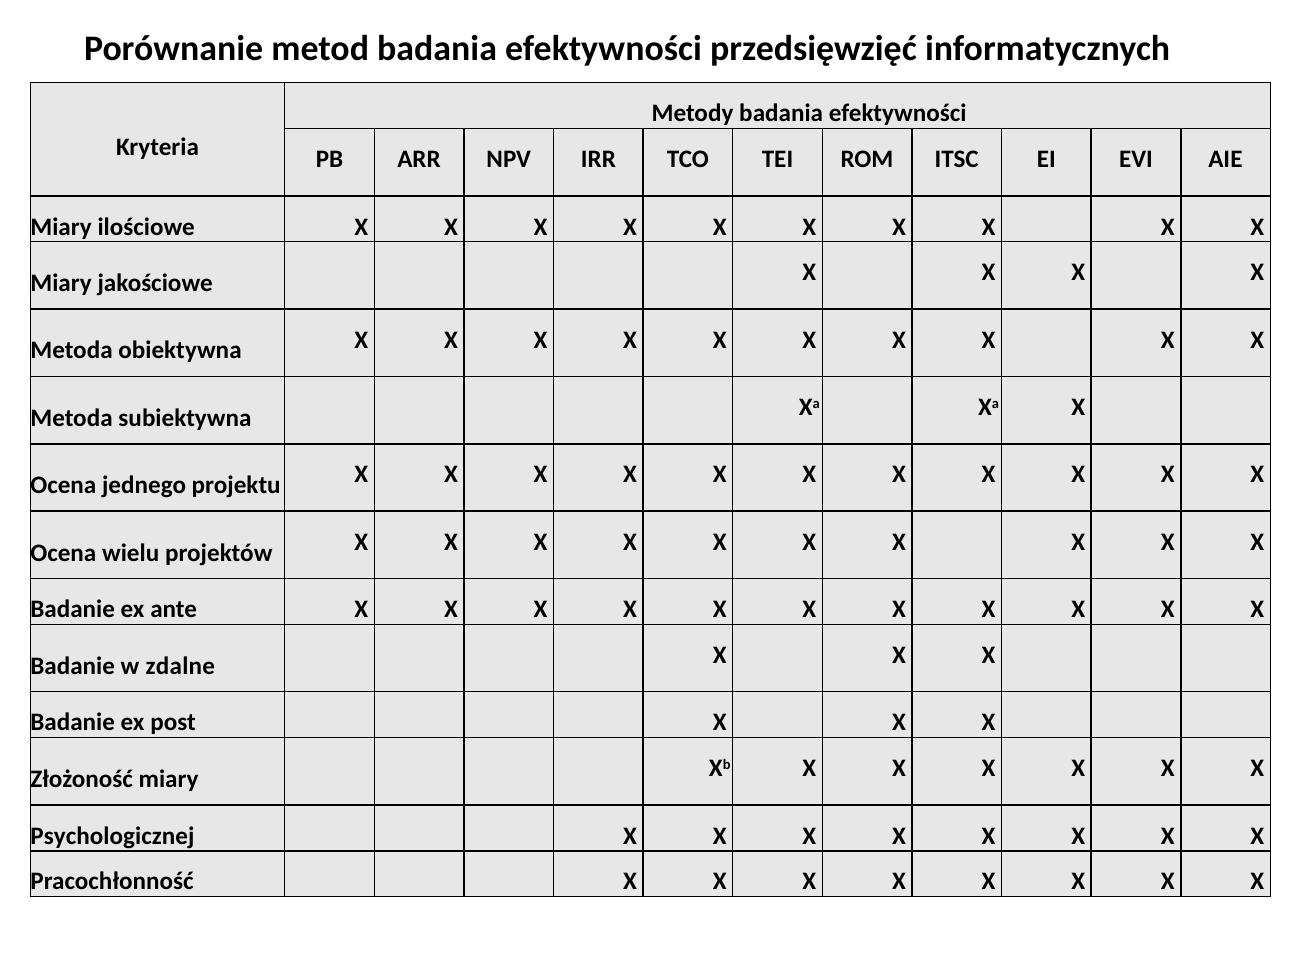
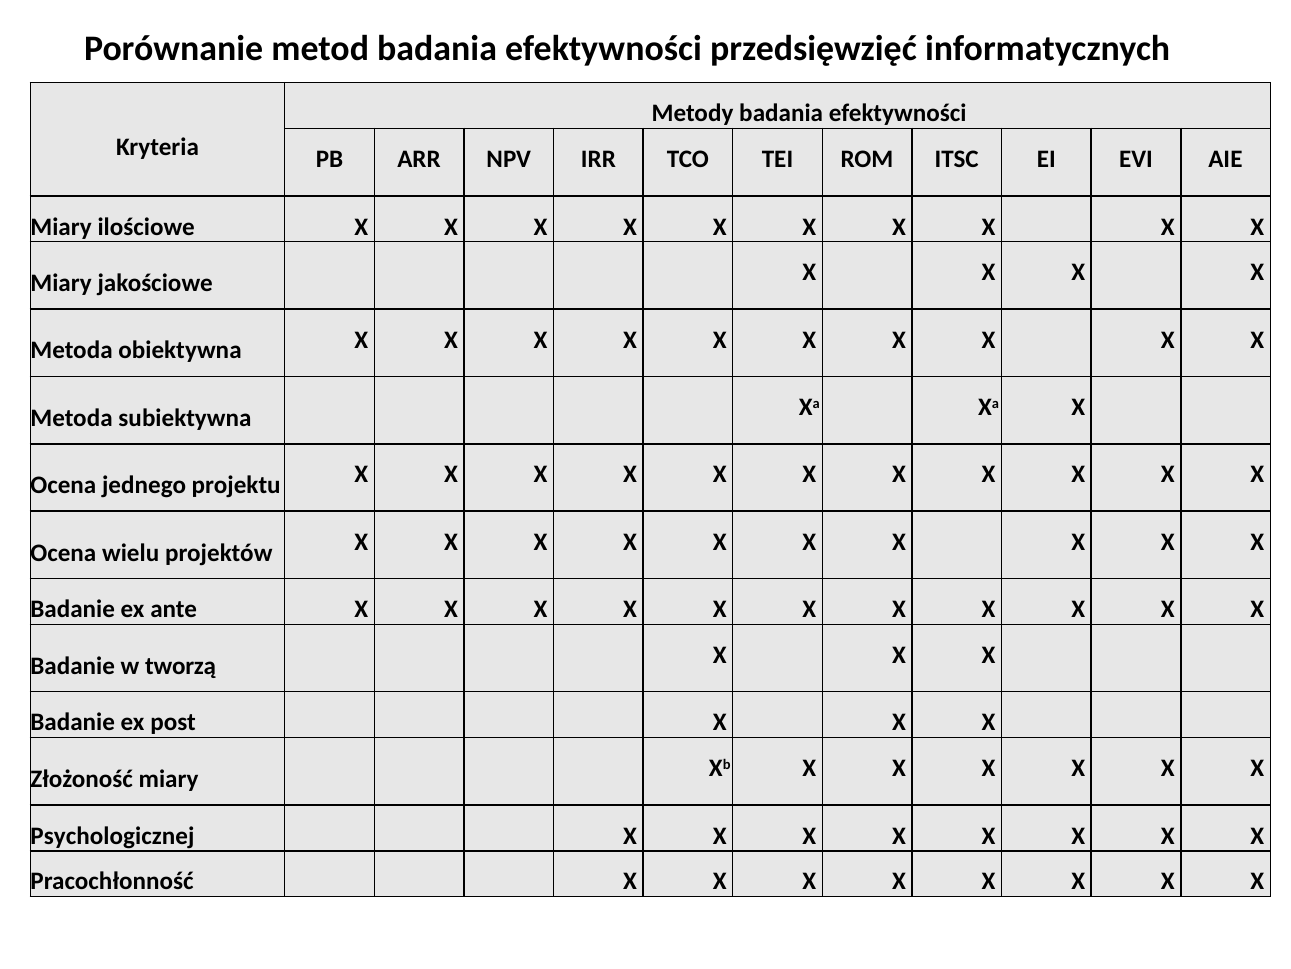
zdalne: zdalne -> tworzą
